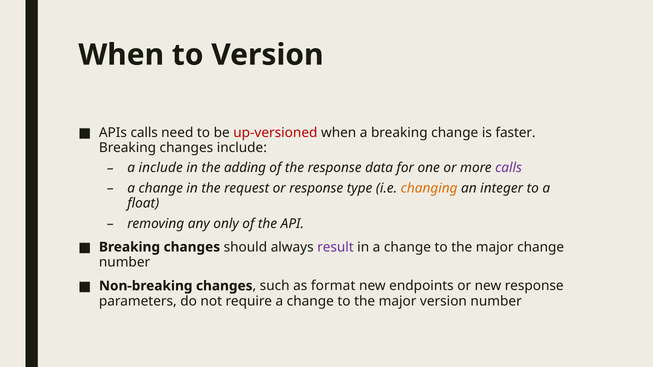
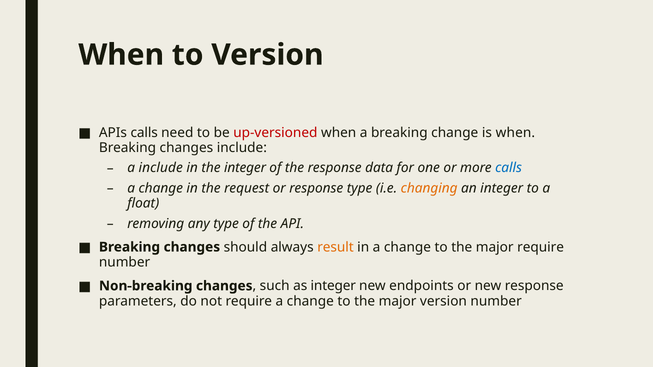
is faster: faster -> when
the adding: adding -> integer
calls at (509, 168) colour: purple -> blue
any only: only -> type
result colour: purple -> orange
major change: change -> require
as format: format -> integer
